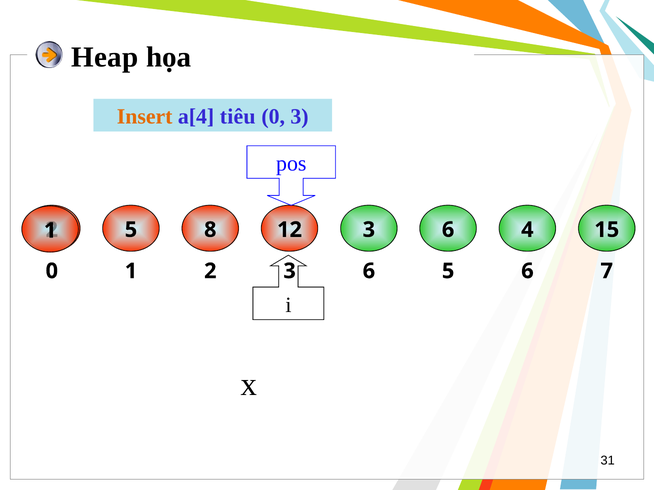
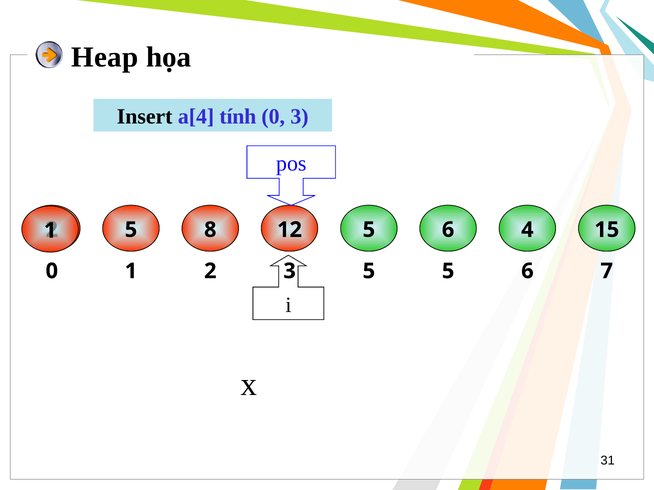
Insert colour: orange -> black
tiêu: tiêu -> tính
12 3: 3 -> 5
2 3 6: 6 -> 5
